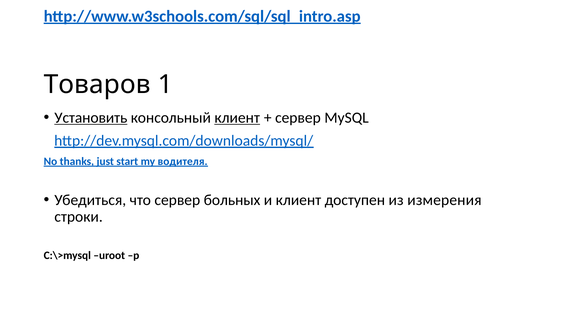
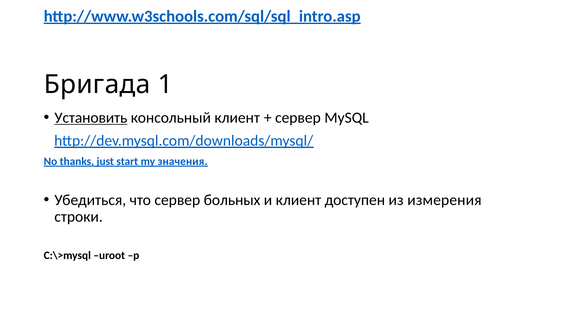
Товаров: Товаров -> Бригада
клиент at (237, 118) underline: present -> none
водителя: водителя -> значения
